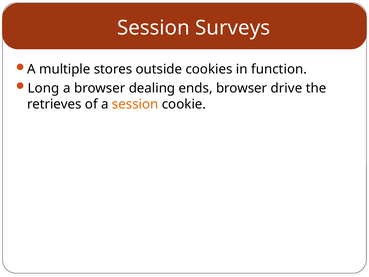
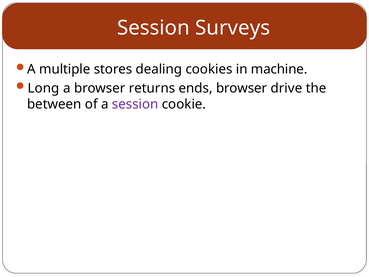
outside: outside -> dealing
function: function -> machine
dealing: dealing -> returns
retrieves: retrieves -> between
session at (135, 104) colour: orange -> purple
